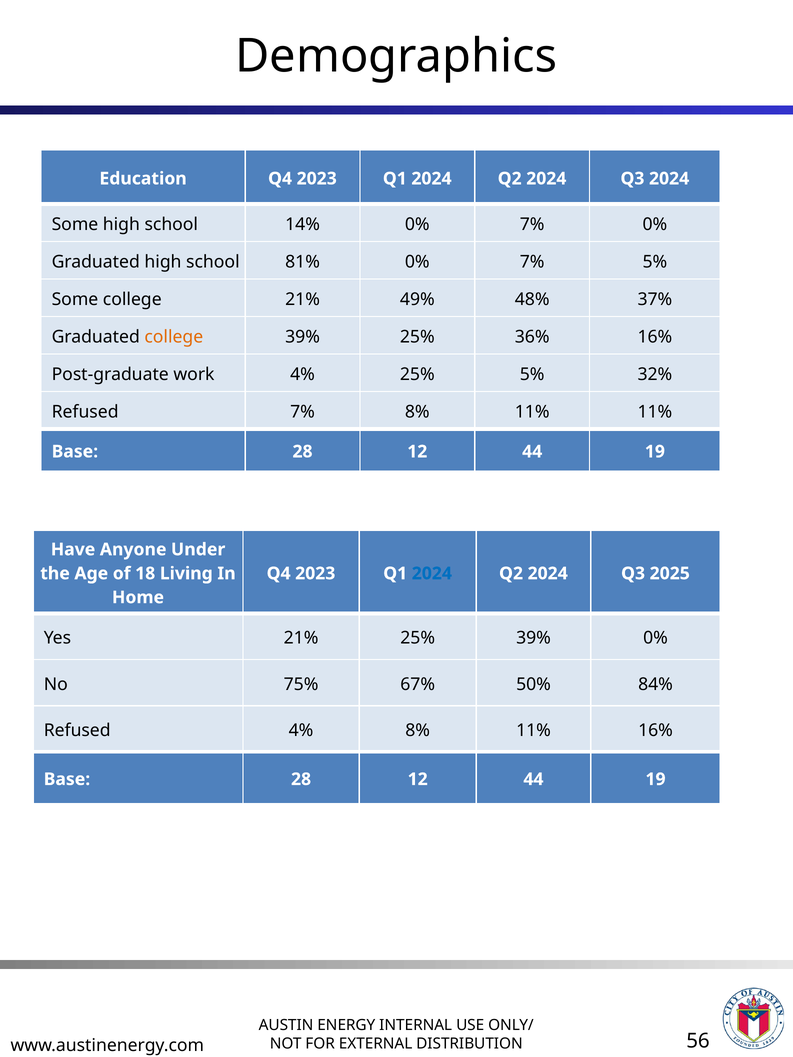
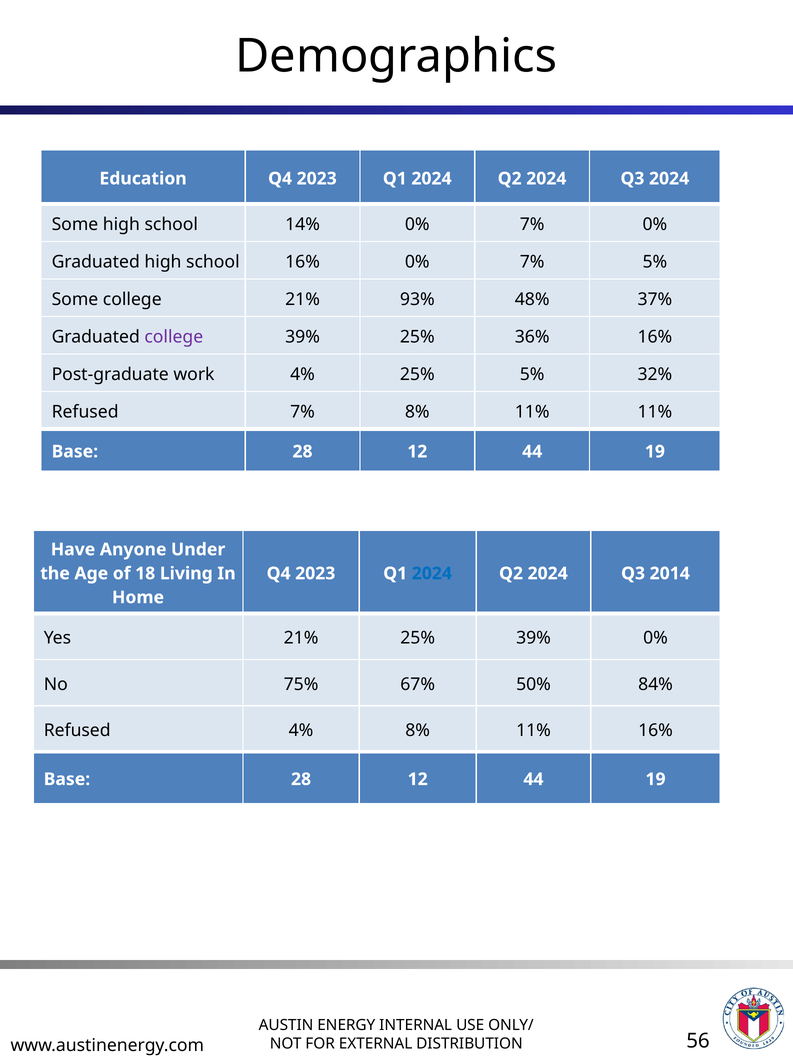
school 81%: 81% -> 16%
49%: 49% -> 93%
college at (174, 337) colour: orange -> purple
2025: 2025 -> 2014
